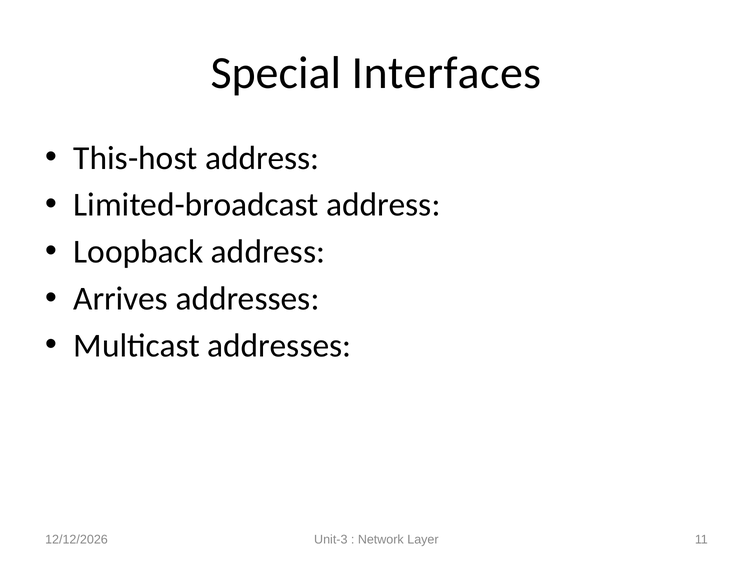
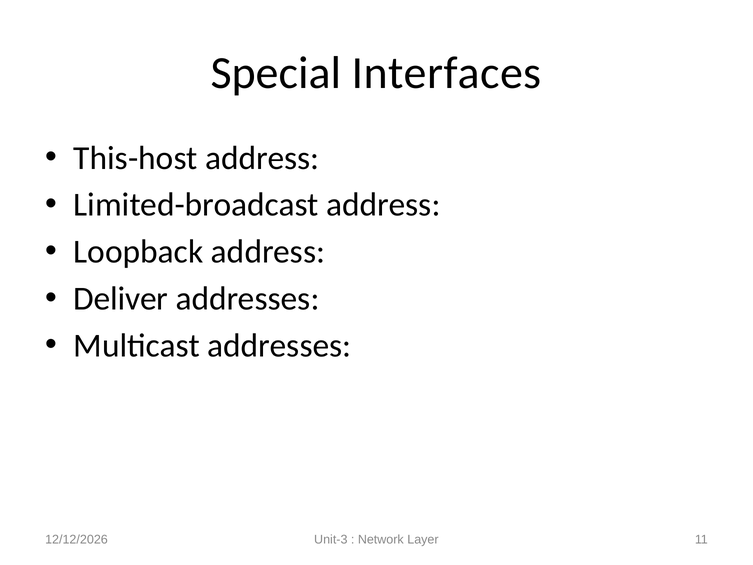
Arrives: Arrives -> Deliver
